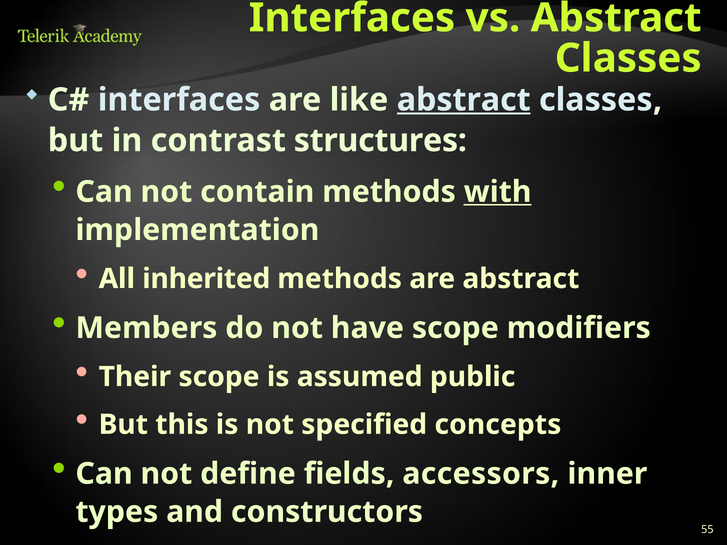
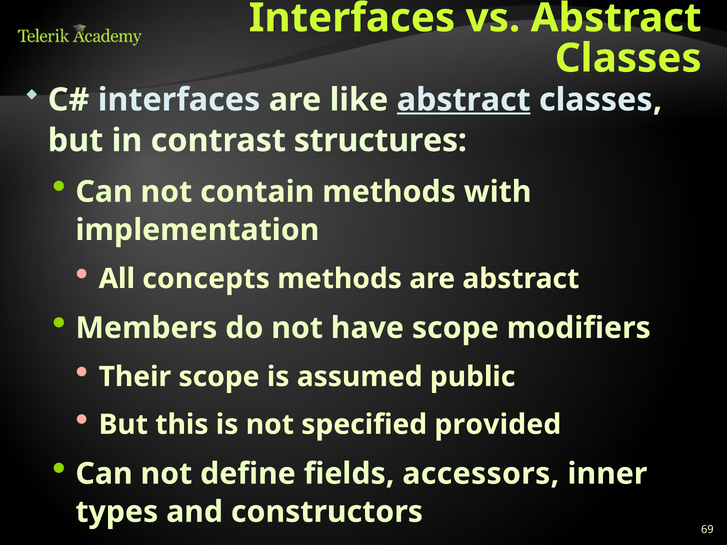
with underline: present -> none
inherited: inherited -> concepts
concepts: concepts -> provided
55: 55 -> 69
